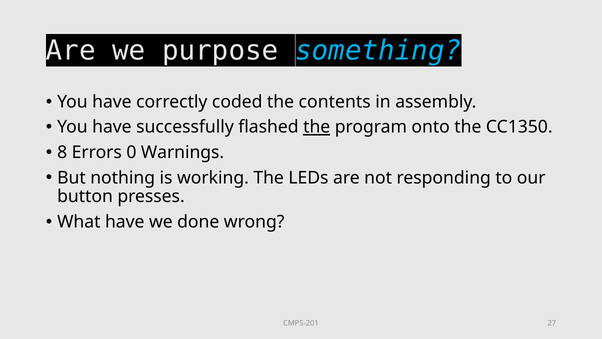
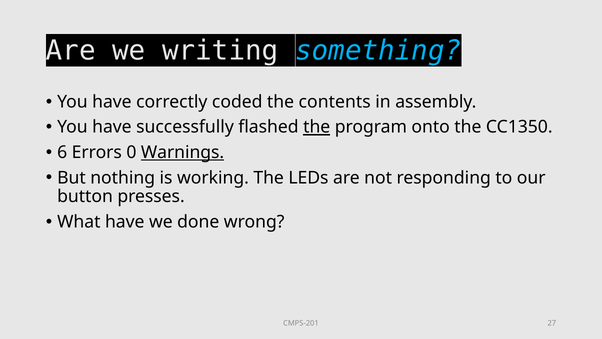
purpose: purpose -> writing
8: 8 -> 6
Warnings underline: none -> present
